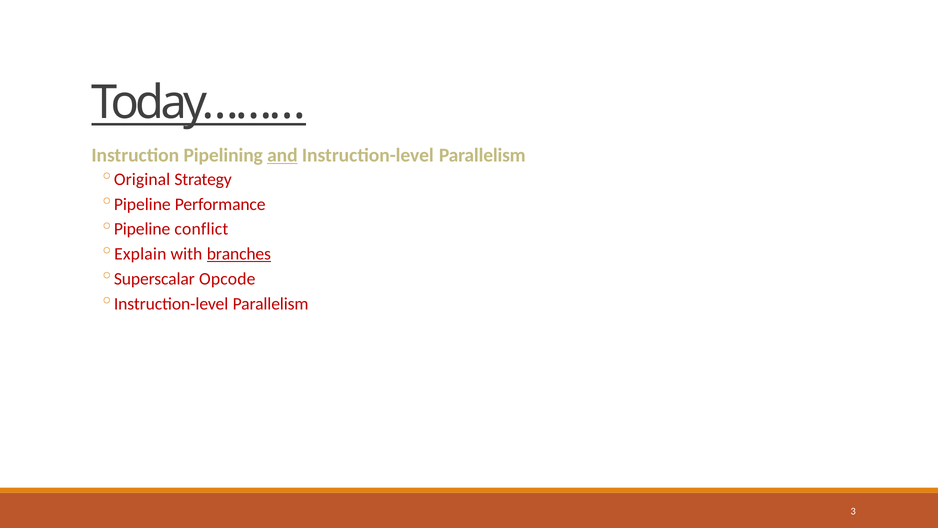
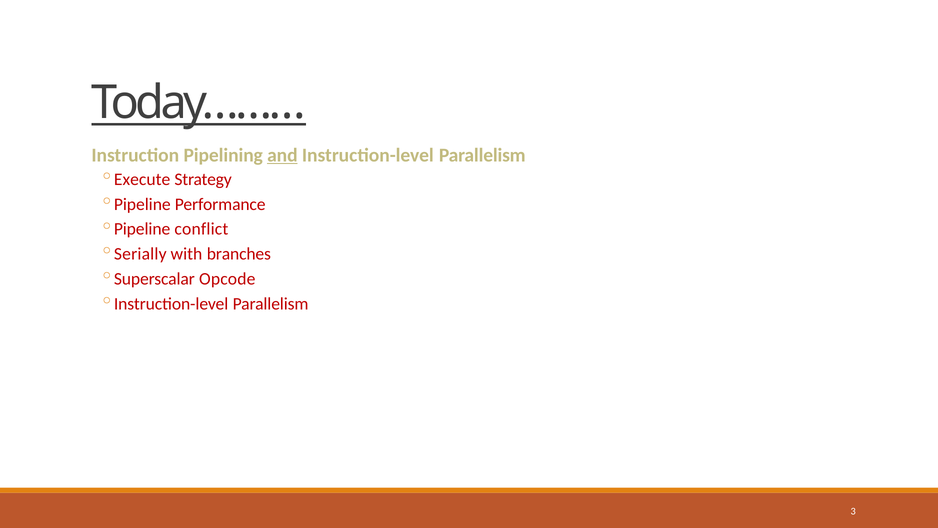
Original: Original -> Execute
Explain: Explain -> Serially
branches underline: present -> none
